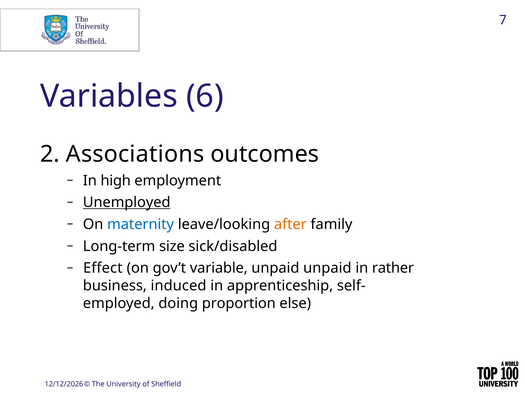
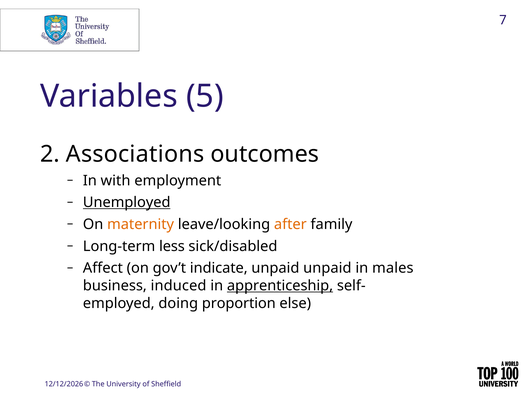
6: 6 -> 5
high: high -> with
maternity colour: blue -> orange
size: size -> less
Effect: Effect -> Affect
variable: variable -> indicate
rather: rather -> males
apprenticeship underline: none -> present
